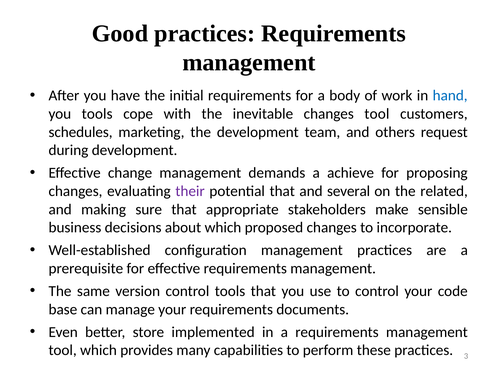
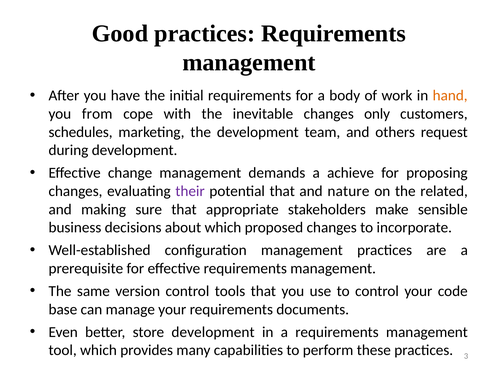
hand colour: blue -> orange
you tools: tools -> from
changes tool: tool -> only
several: several -> nature
store implemented: implemented -> development
